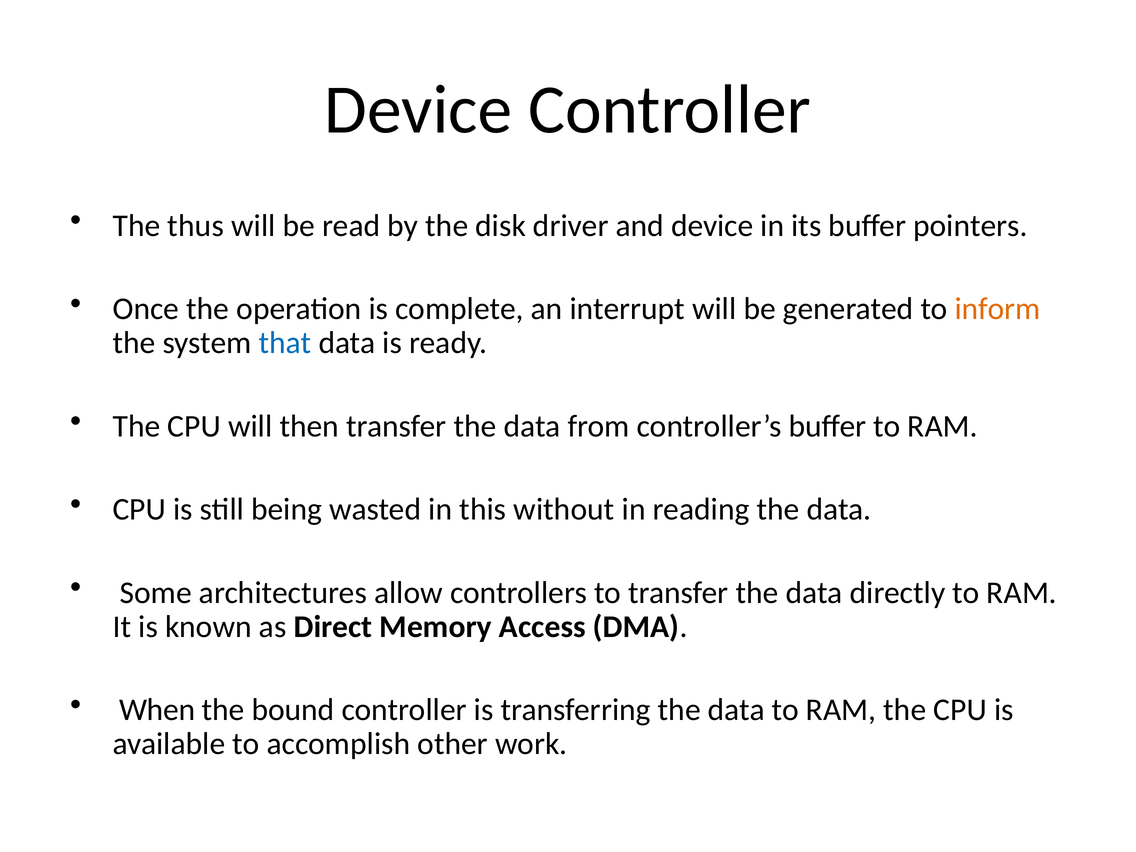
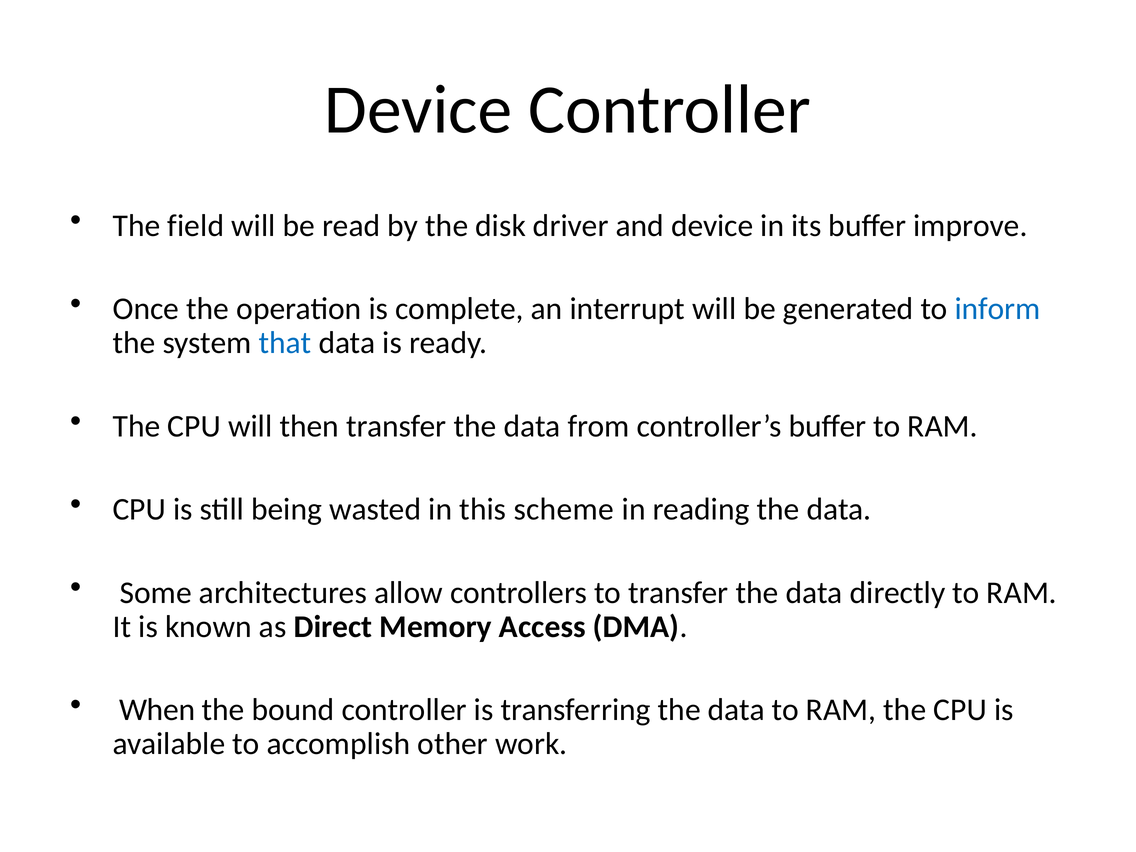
thus: thus -> field
pointers: pointers -> improve
inform colour: orange -> blue
without: without -> scheme
